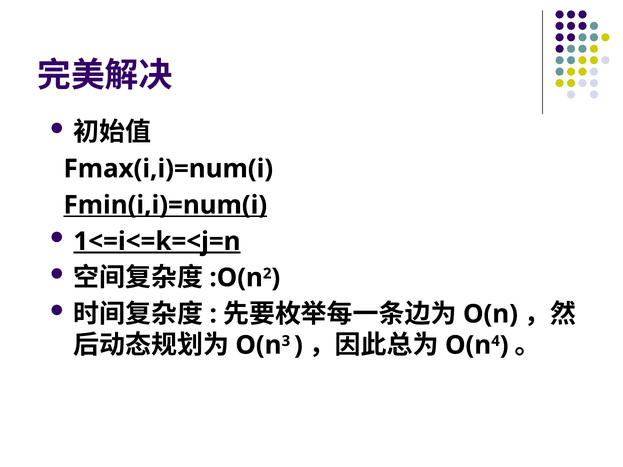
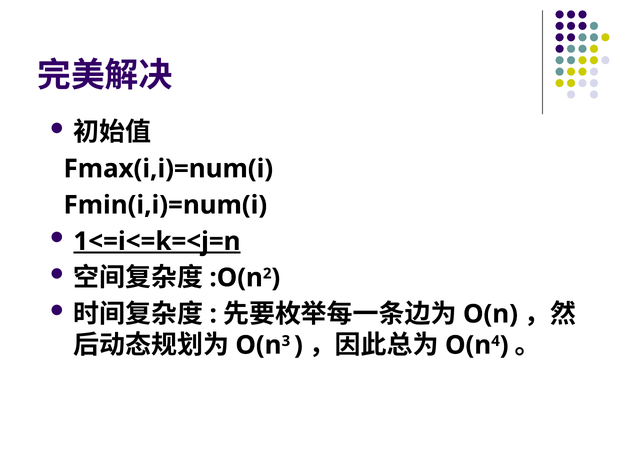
Fmin(i,i)=num(i underline: present -> none
